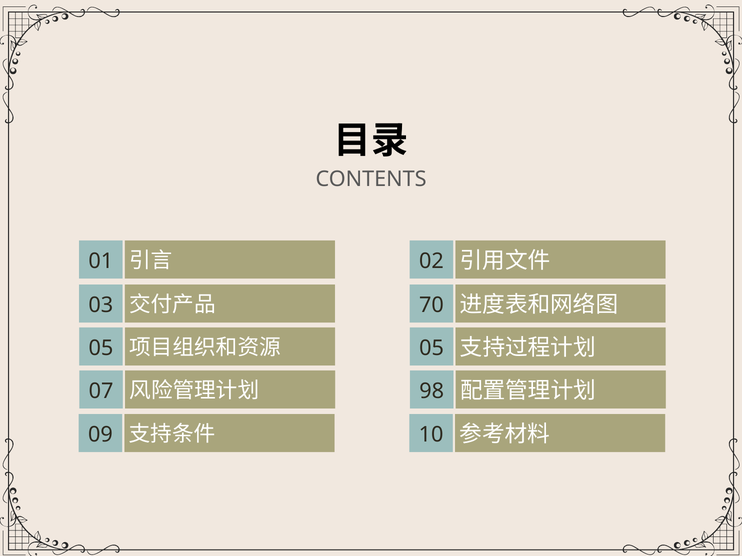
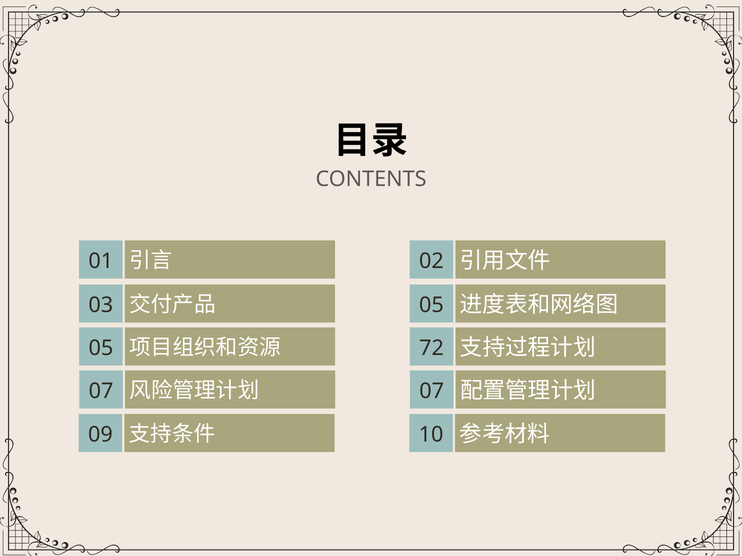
70 at (431, 305): 70 -> 05
05 at (432, 348): 05 -> 72
98 at (432, 391): 98 -> 07
